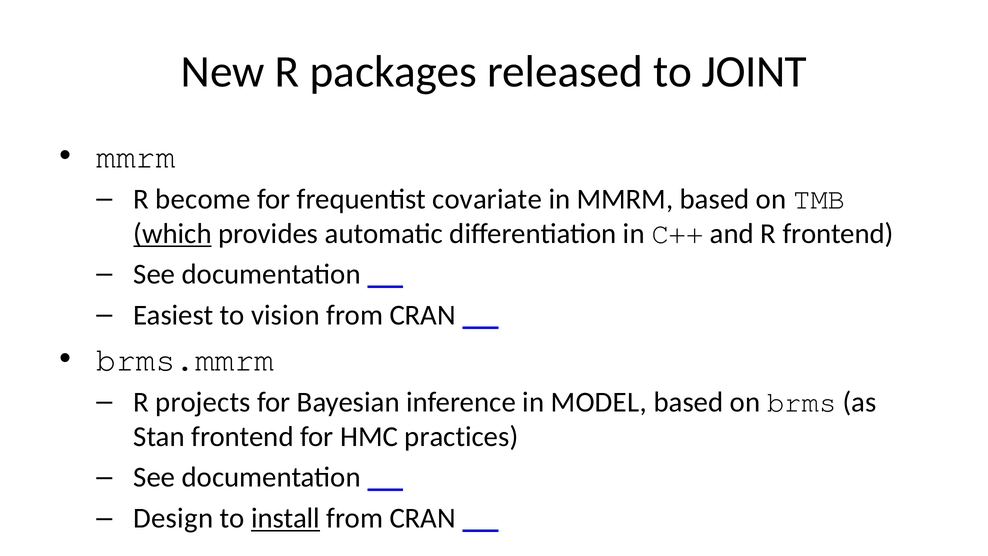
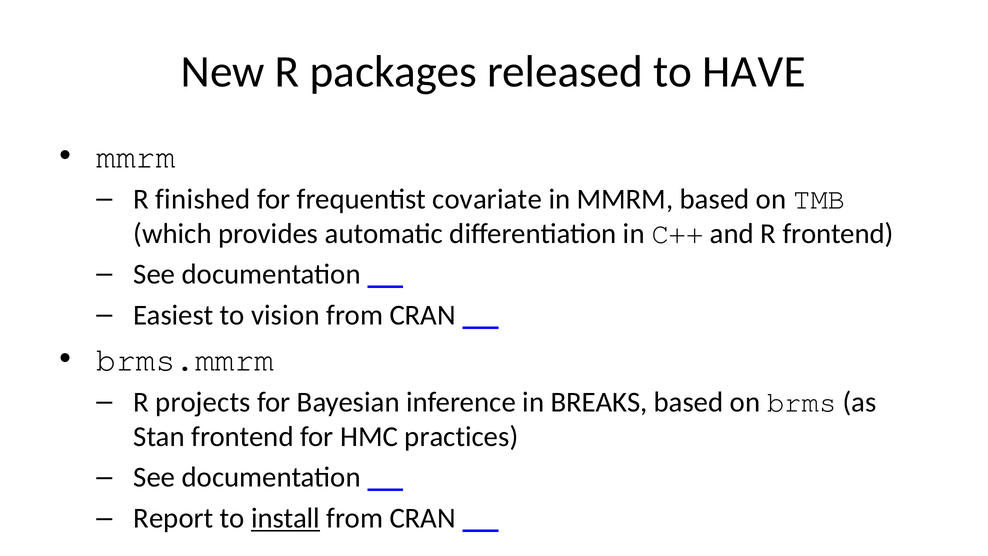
JOINT: JOINT -> HAVE
become: become -> finished
which underline: present -> none
MODEL: MODEL -> BREAKS
Design: Design -> Report
